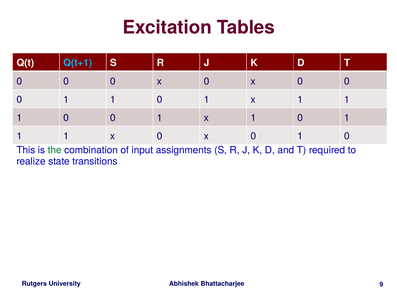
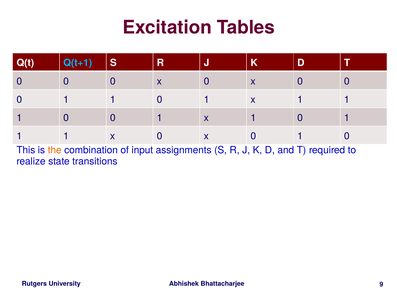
the colour: green -> orange
